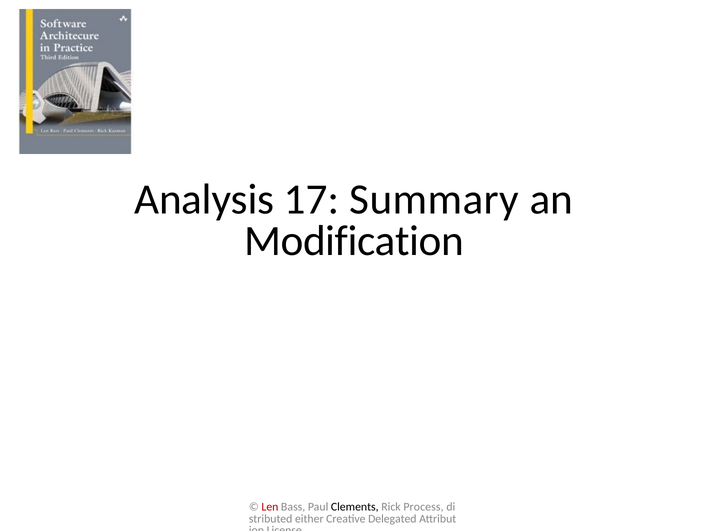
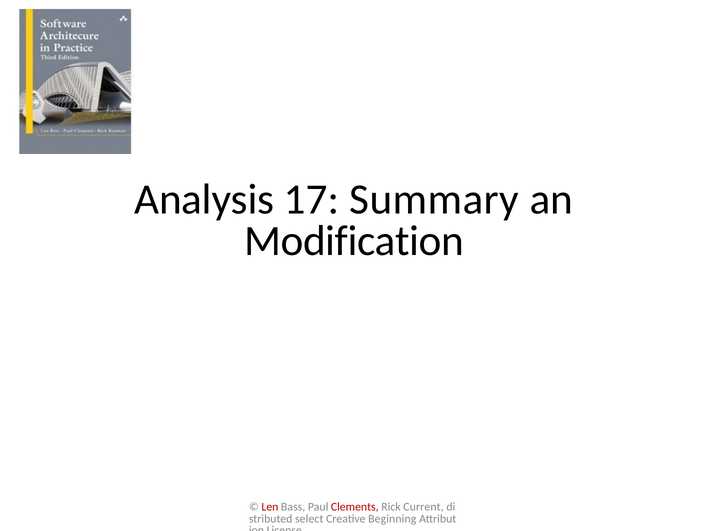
Clements colour: black -> red
Process: Process -> Current
either: either -> select
Delegated: Delegated -> Beginning
